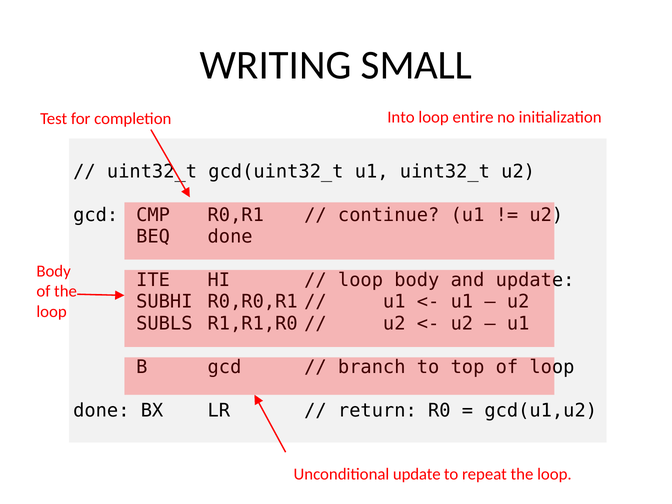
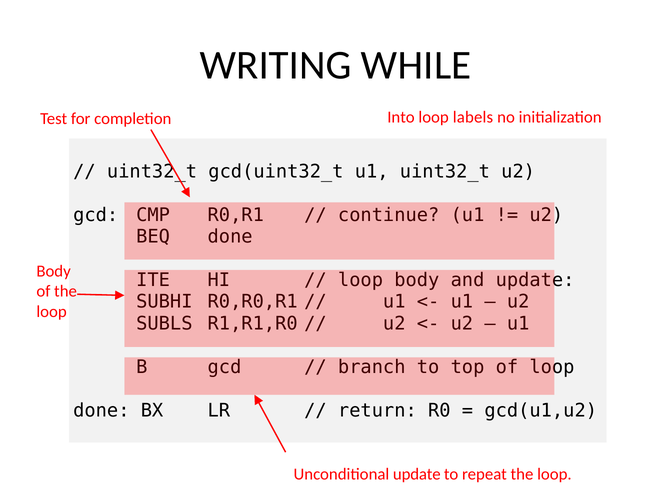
SMALL: SMALL -> WHILE
entire: entire -> labels
